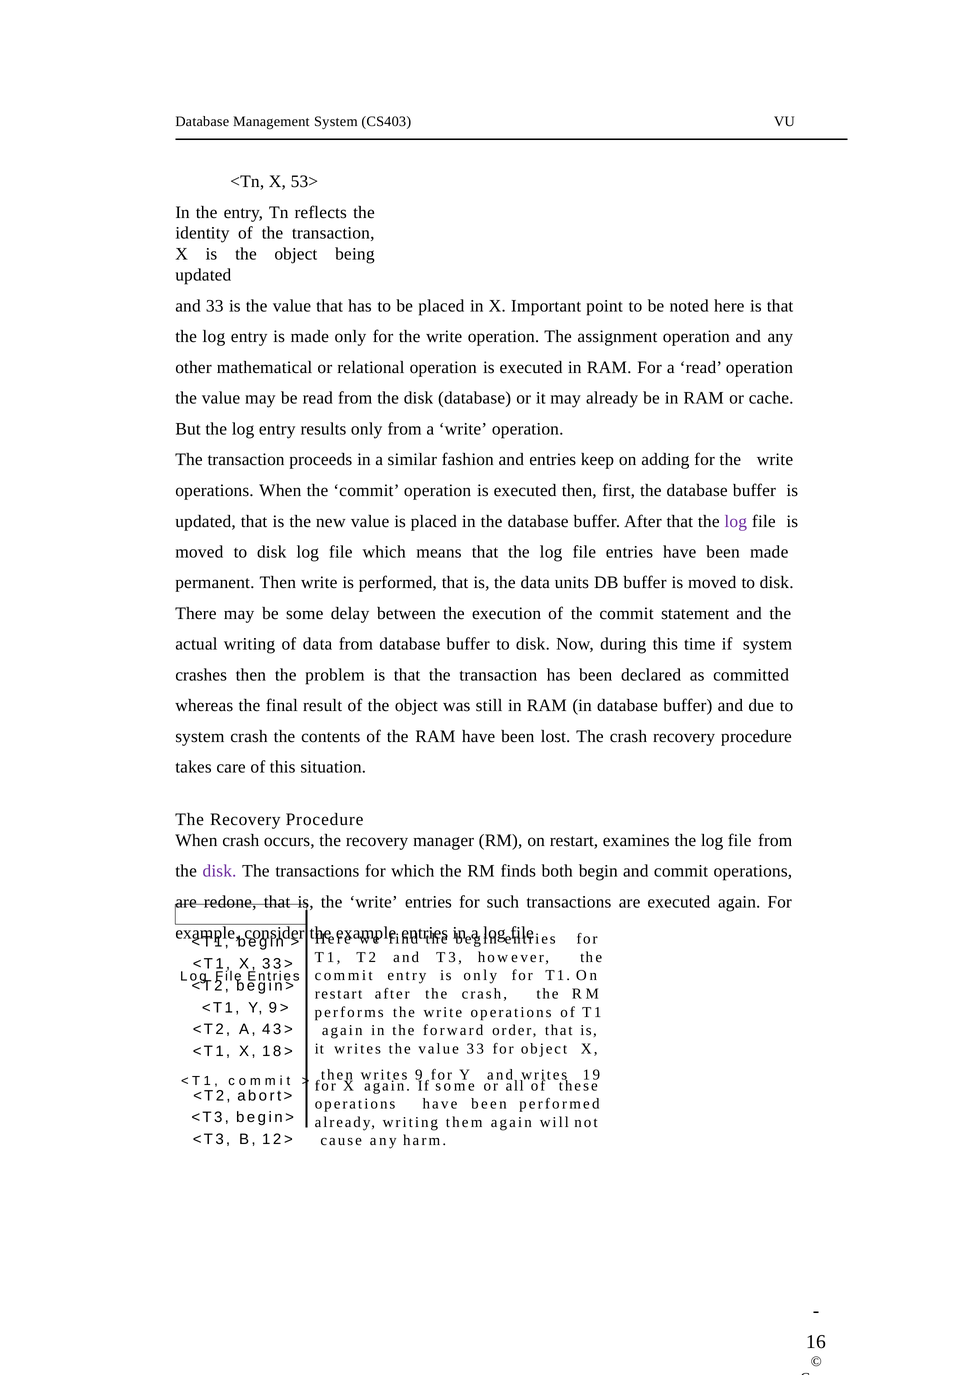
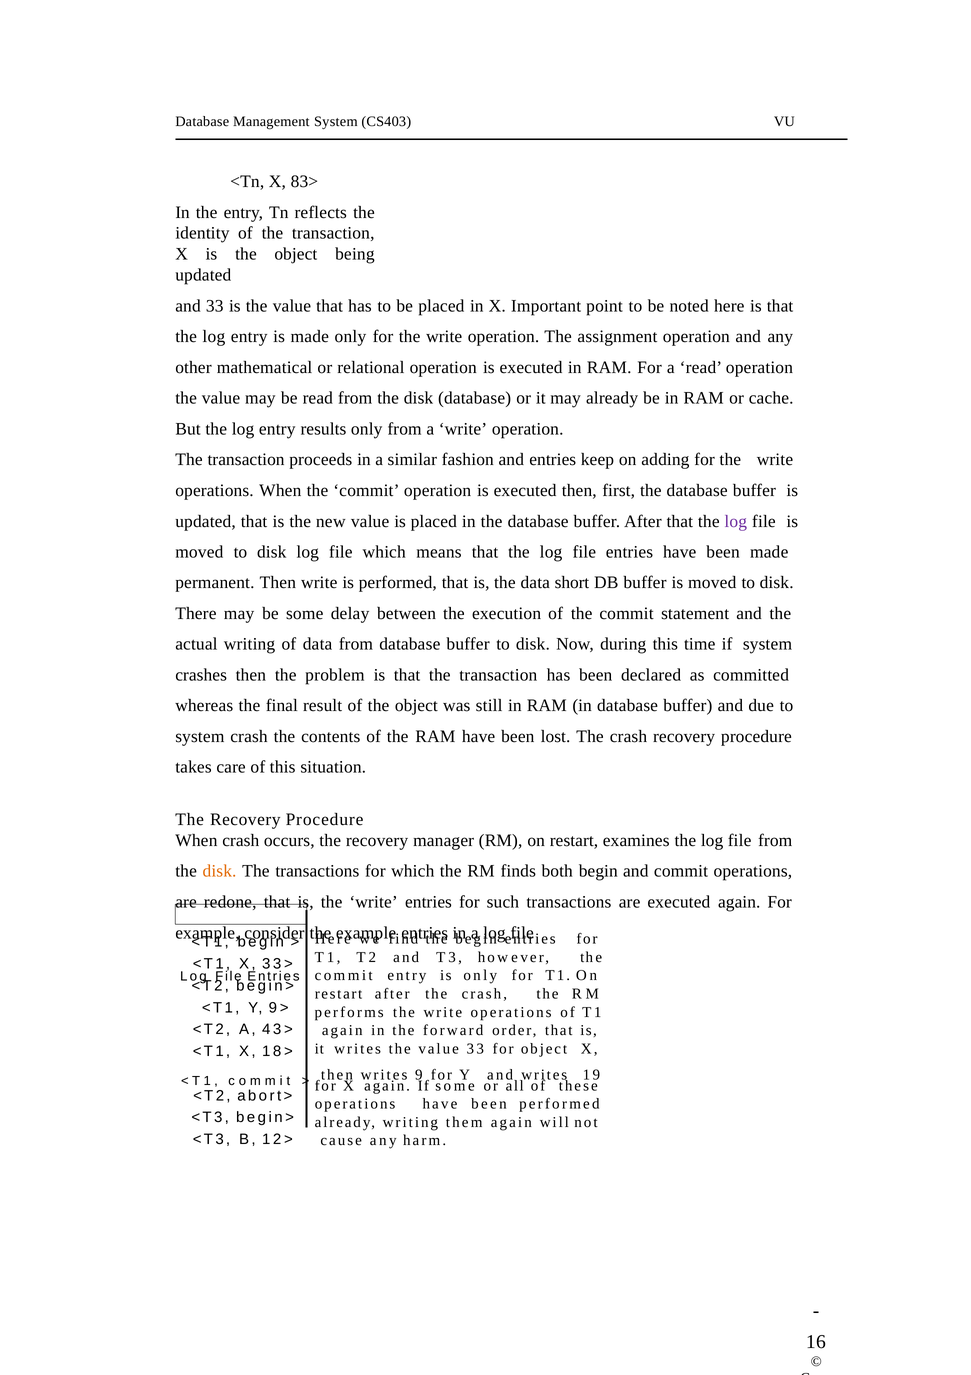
53>: 53> -> 83>
units: units -> short
disk at (220, 871) colour: purple -> orange
